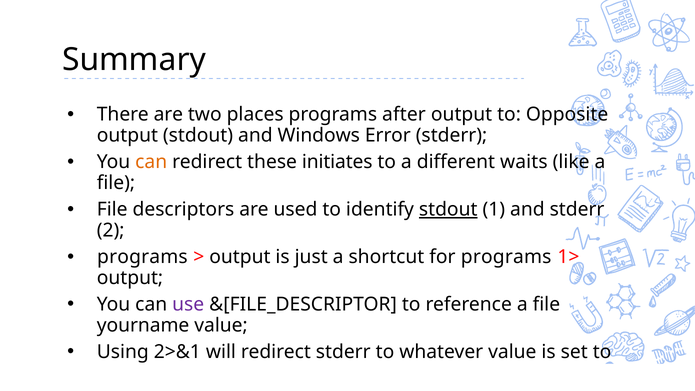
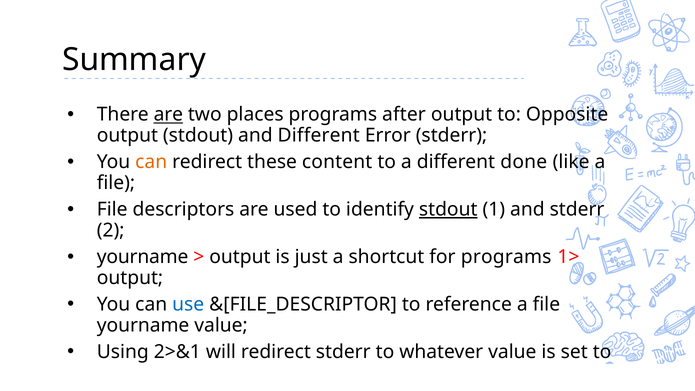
are at (168, 115) underline: none -> present
and Windows: Windows -> Different
initiates: initiates -> content
waits: waits -> done
programs at (142, 257): programs -> yourname
use colour: purple -> blue
